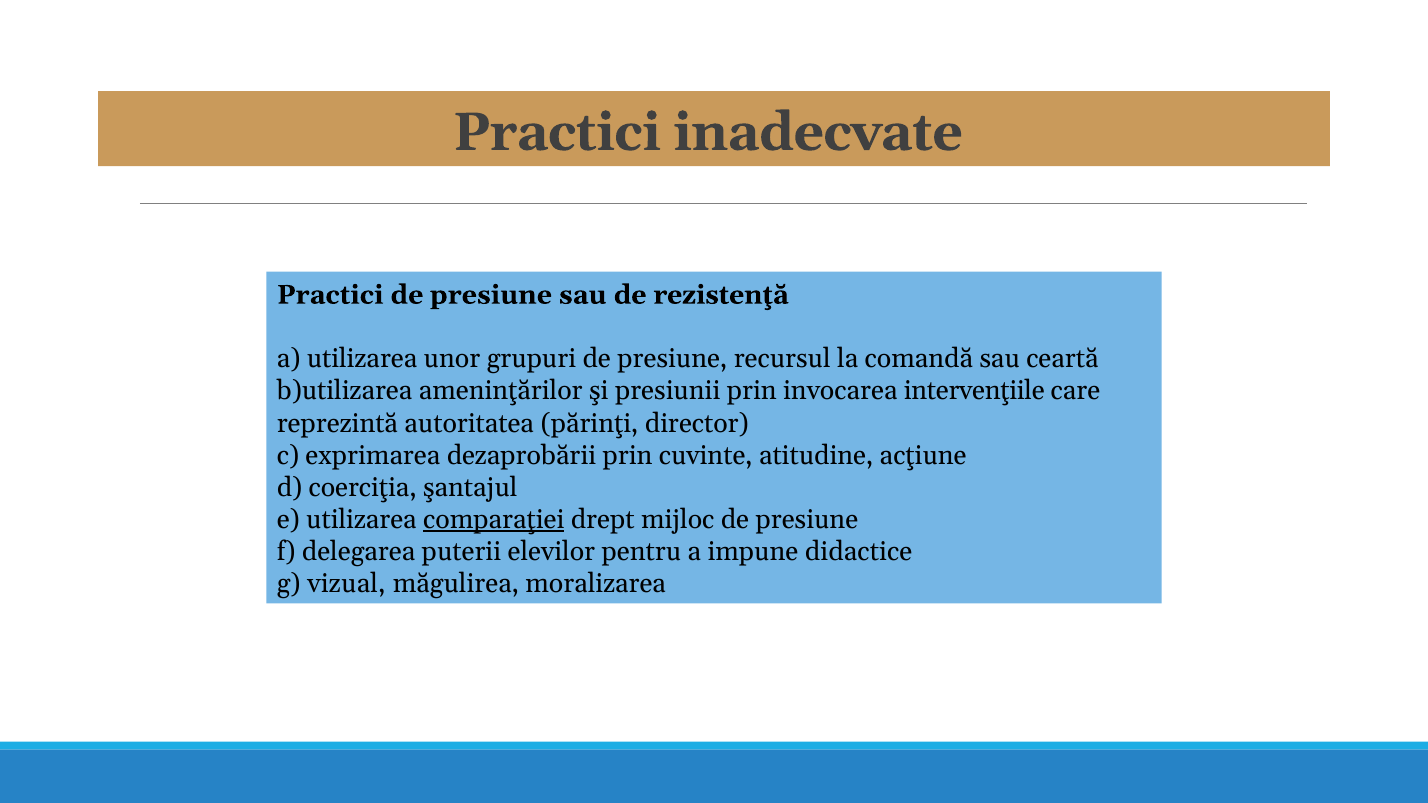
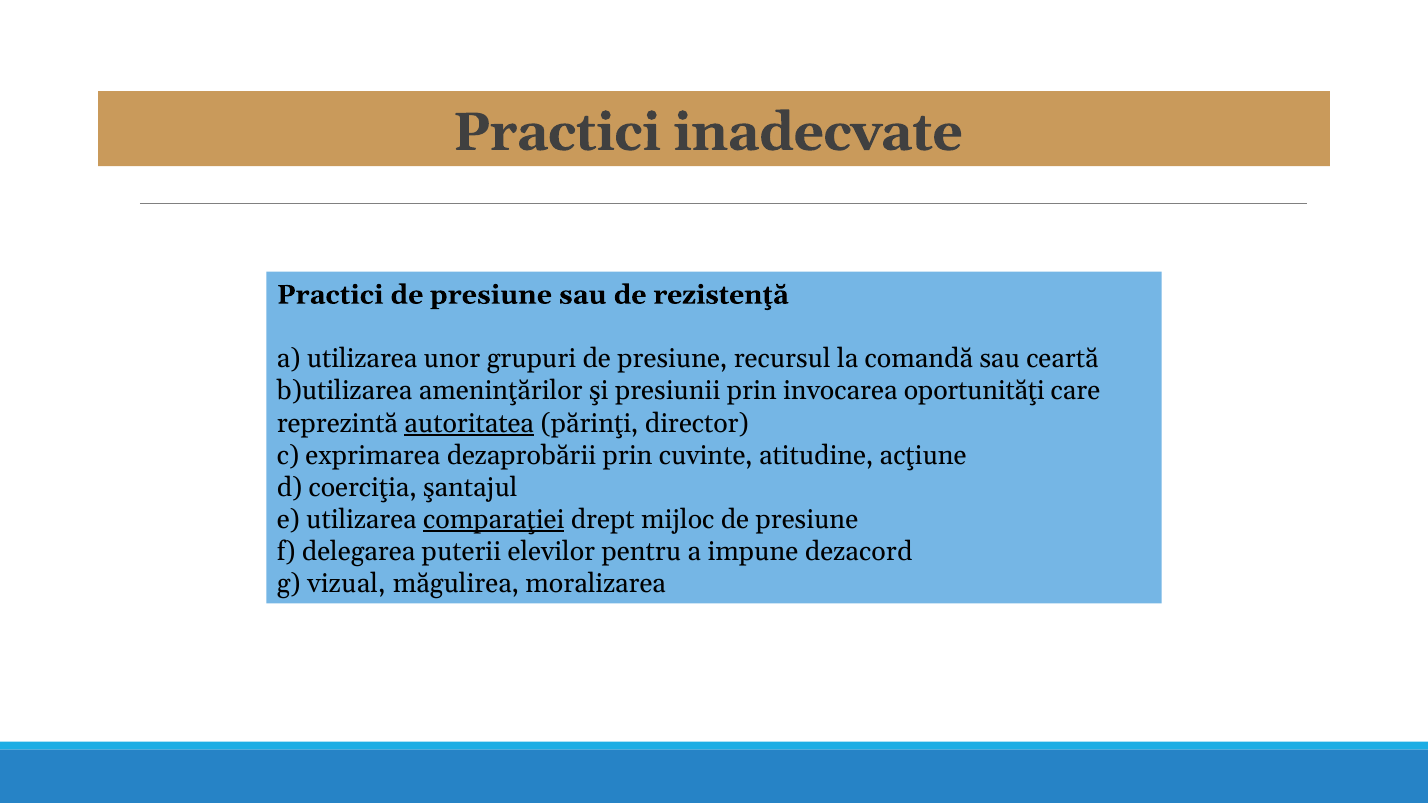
intervenţiile: intervenţiile -> oportunităţi
autoritatea underline: none -> present
didactice: didactice -> dezacord
